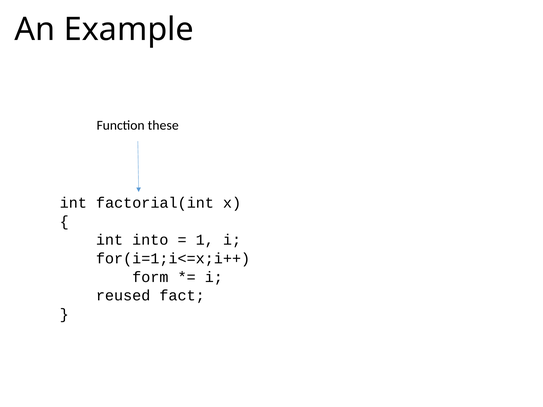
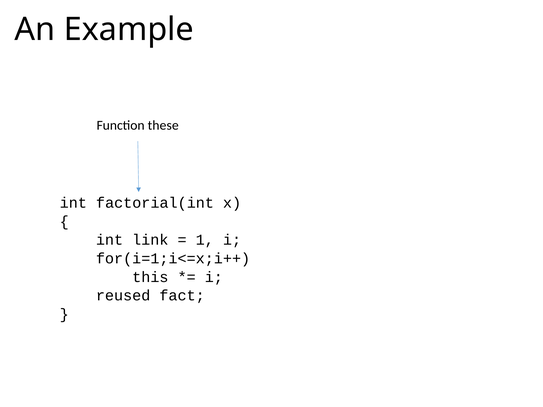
into: into -> link
form: form -> this
